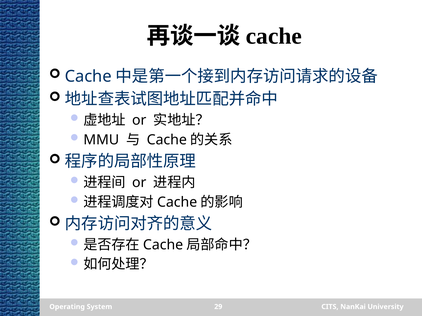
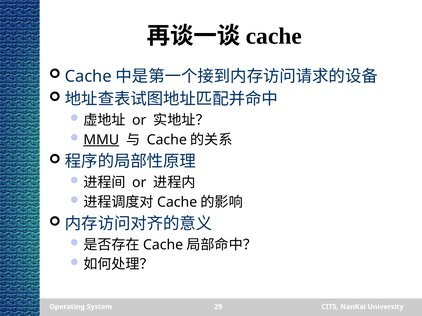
MMU underline: none -> present
